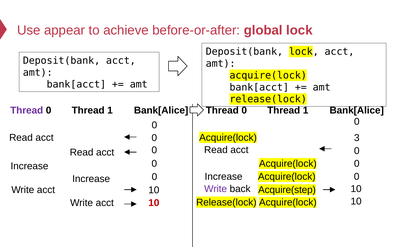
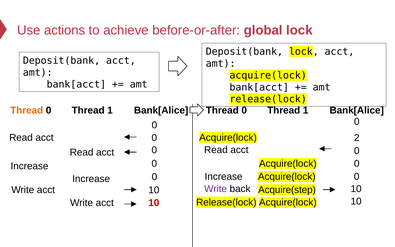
appear: appear -> actions
Thread at (27, 110) colour: purple -> orange
3: 3 -> 2
